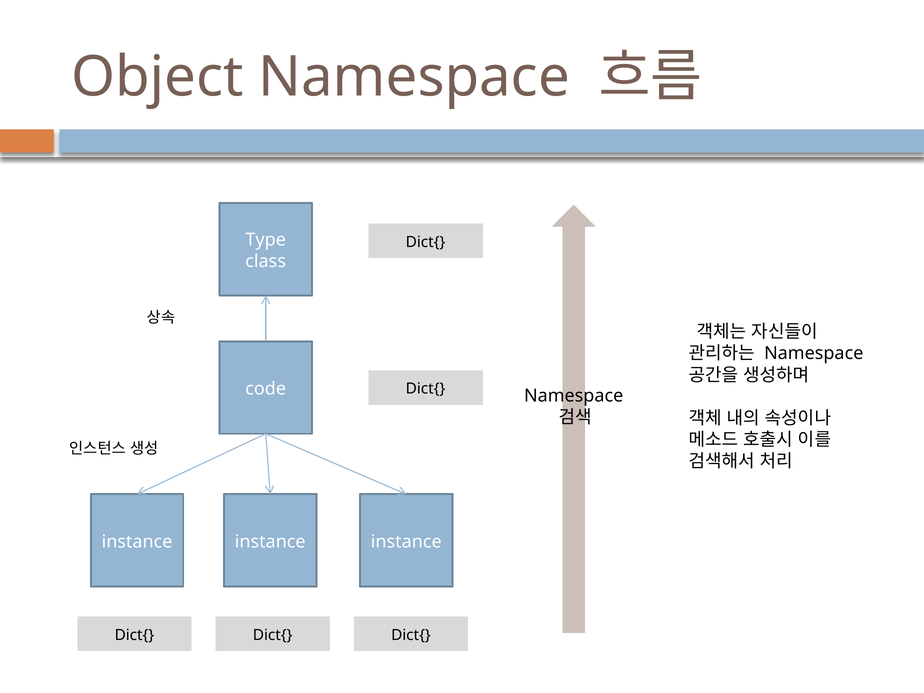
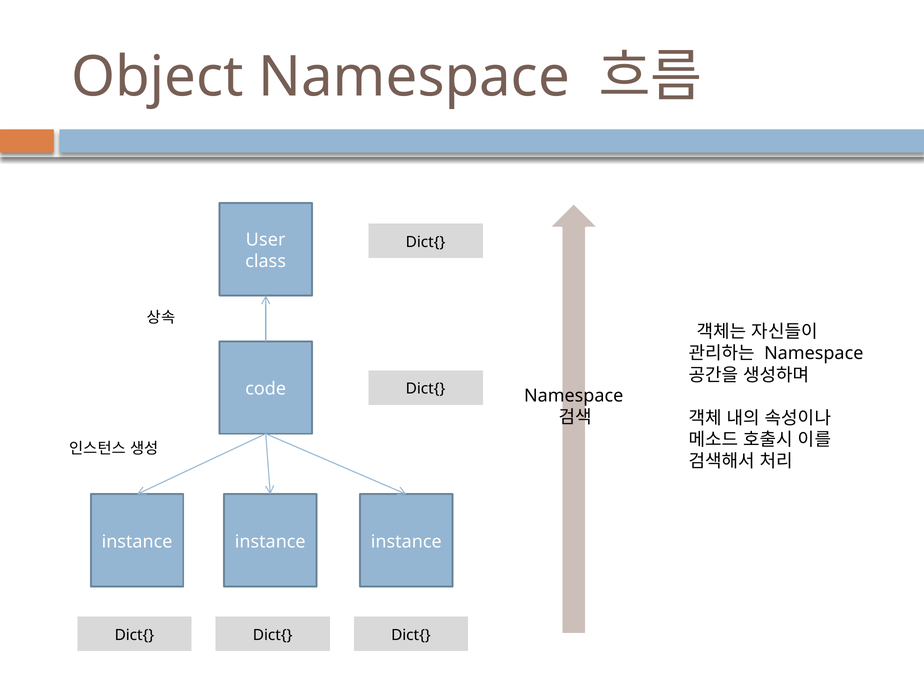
Type: Type -> User
